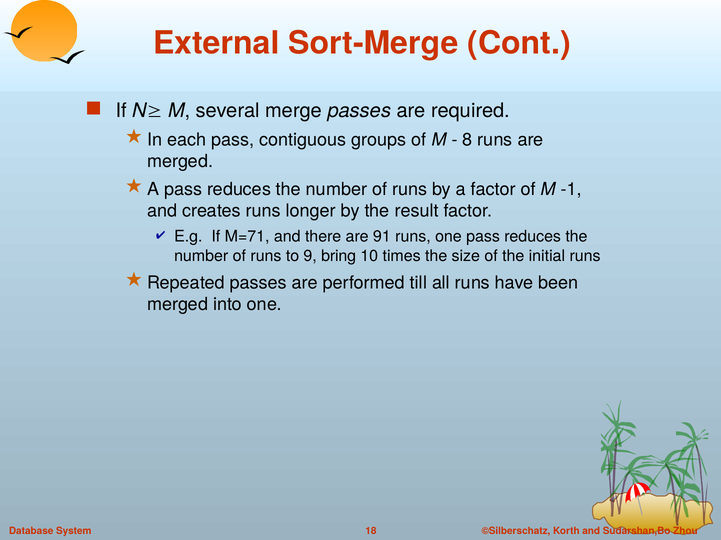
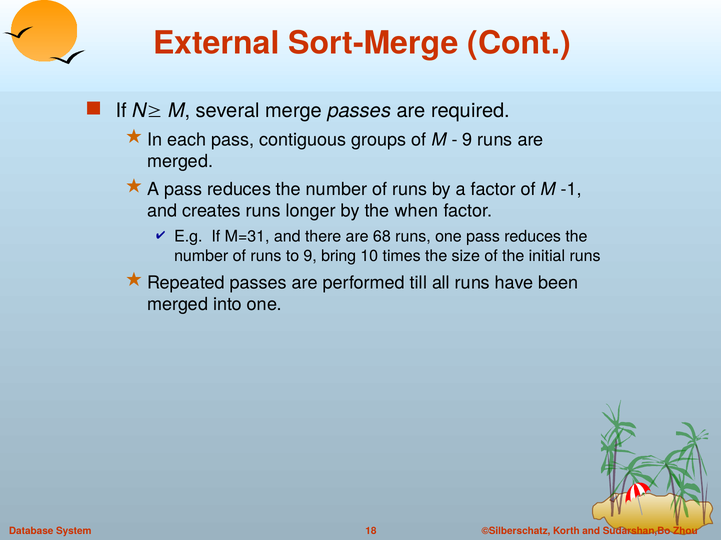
8 at (467, 140): 8 -> 9
result: result -> when
M=71: M=71 -> M=31
91: 91 -> 68
